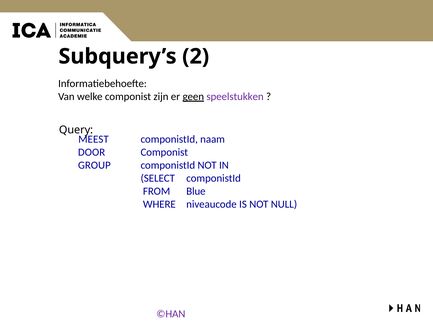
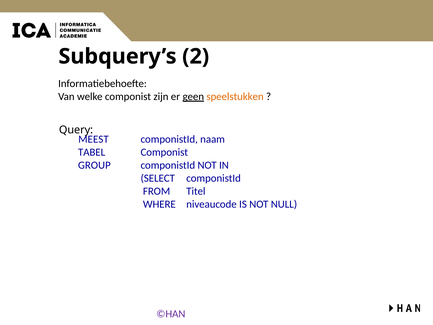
speelstukken colour: purple -> orange
DOOR: DOOR -> TABEL
Blue: Blue -> Titel
